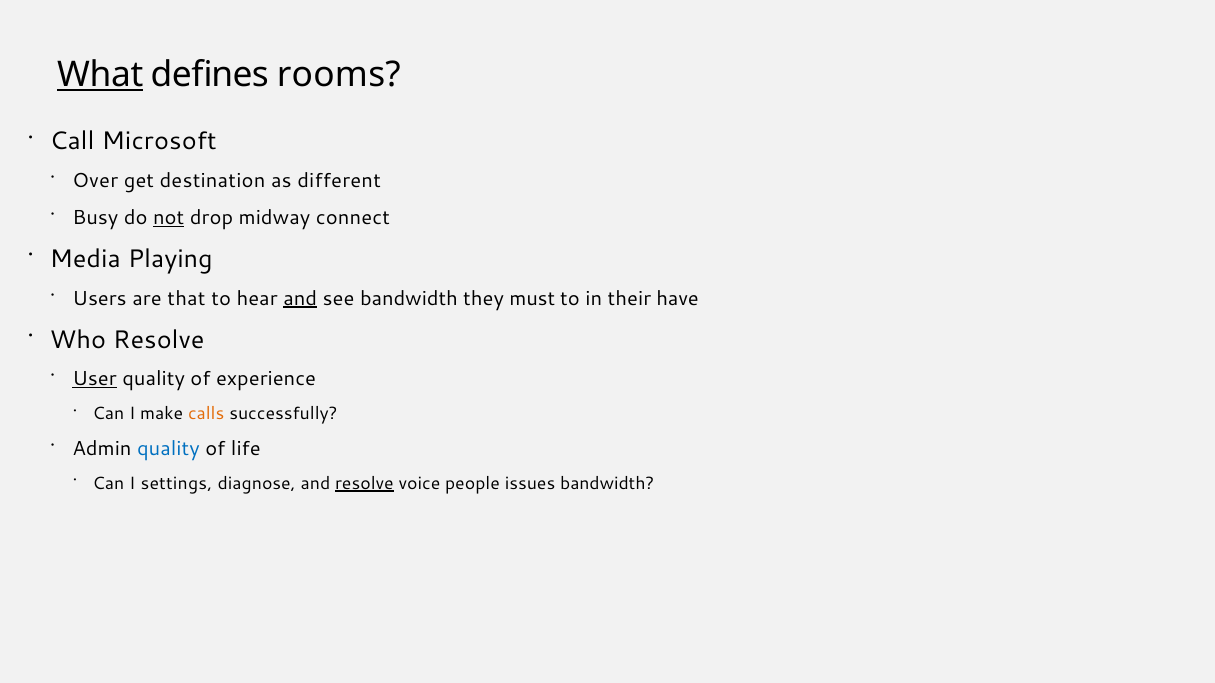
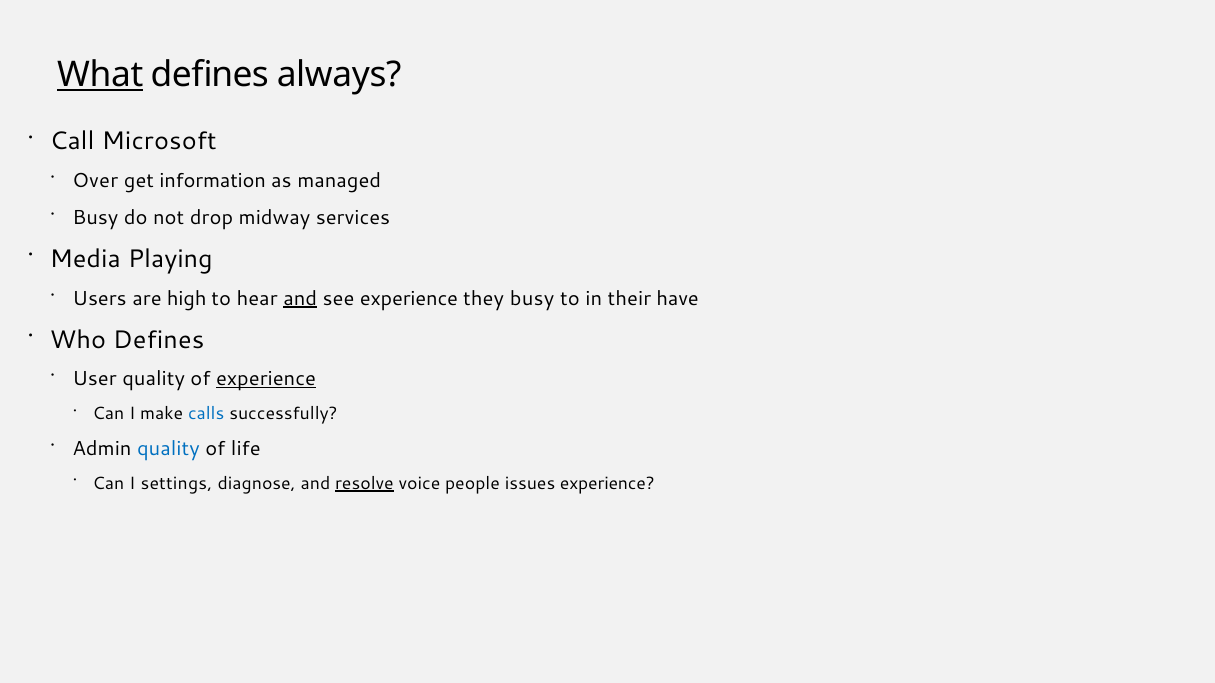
rooms: rooms -> always
destination: destination -> information
different: different -> managed
not underline: present -> none
connect: connect -> services
that: that -> high
see bandwidth: bandwidth -> experience
they must: must -> busy
Who Resolve: Resolve -> Defines
User underline: present -> none
experience at (266, 379) underline: none -> present
calls colour: orange -> blue
issues bandwidth: bandwidth -> experience
